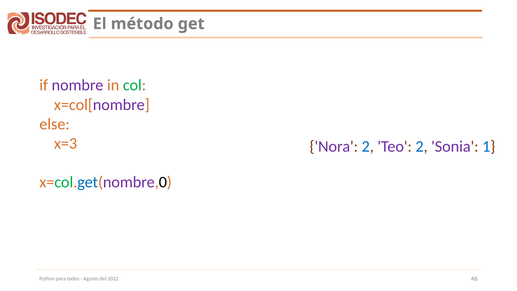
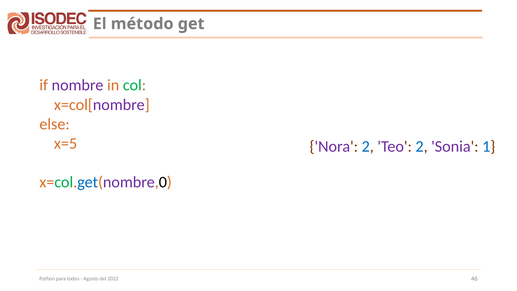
x=3: x=3 -> x=5
